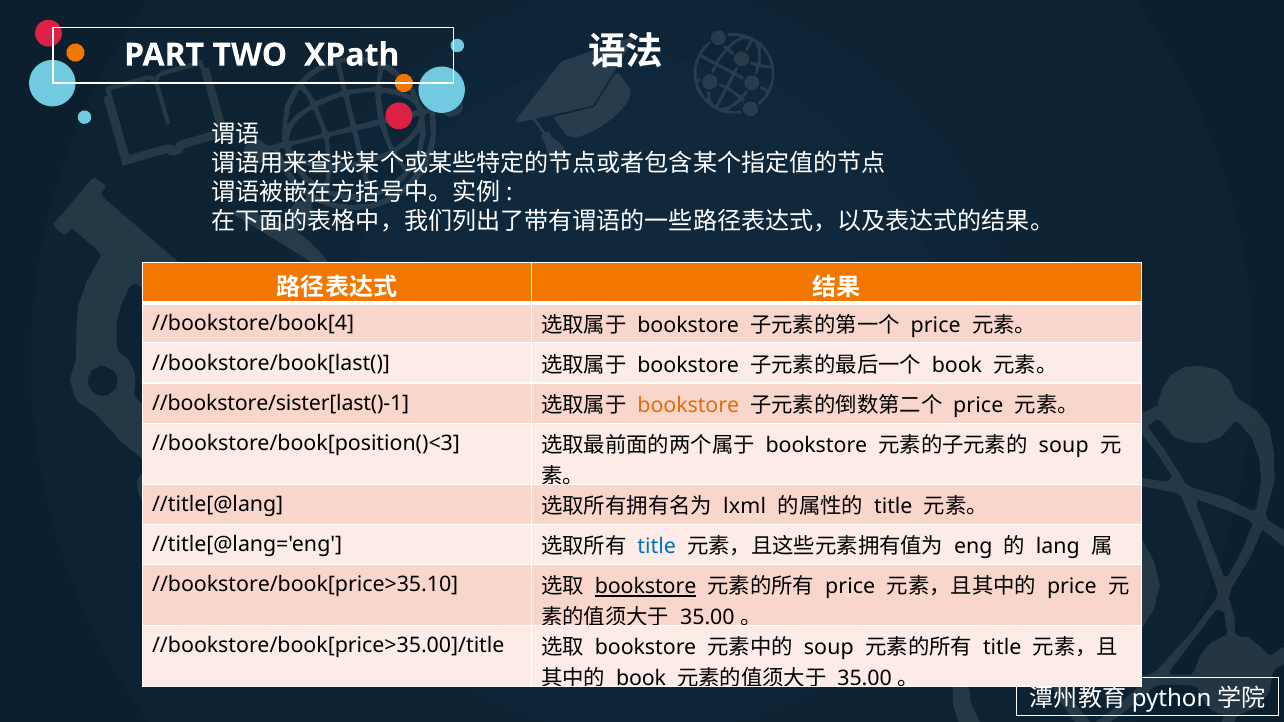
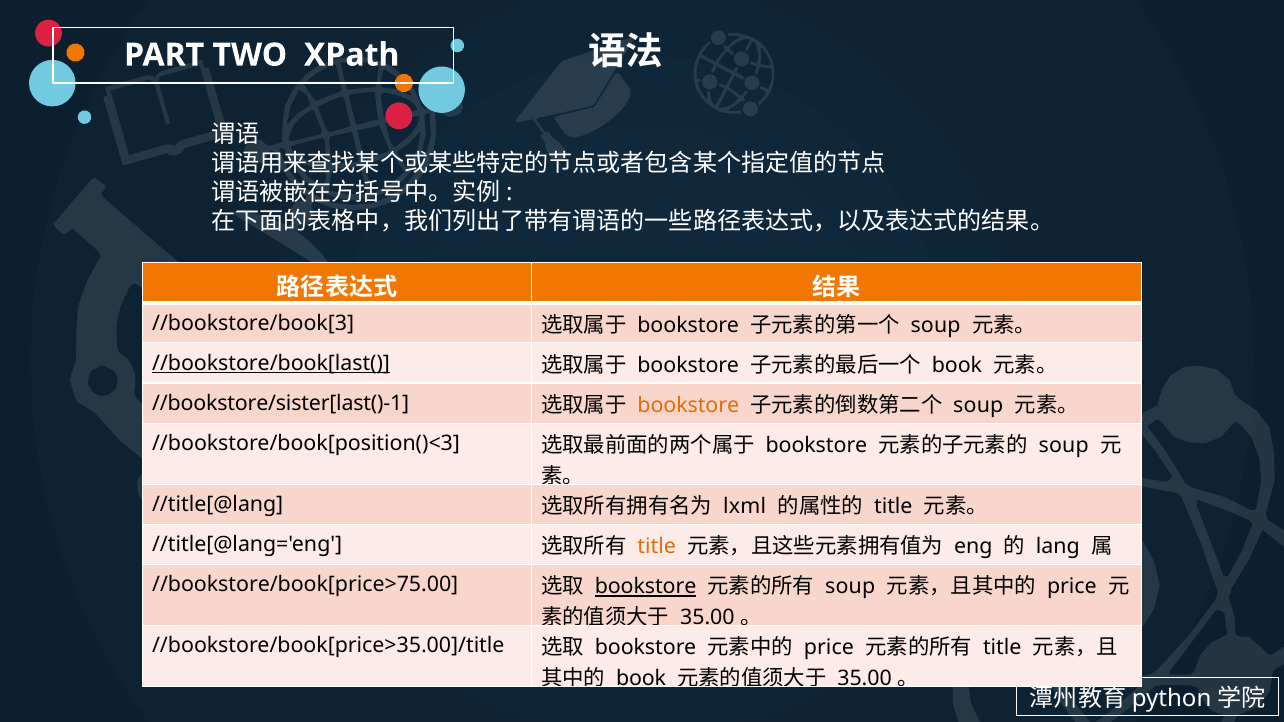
//bookstore/book[4: //bookstore/book[4 -> //bookstore/book[3
price at (936, 325): price -> soup
//bookstore/book[last( underline: none -> present
price at (978, 406): price -> soup
title at (657, 547) colour: blue -> orange
//bookstore/book[price>35.10: //bookstore/book[price>35.10 -> //bookstore/book[price>75.00
price at (850, 587): price -> soup
soup at (829, 648): soup -> price
